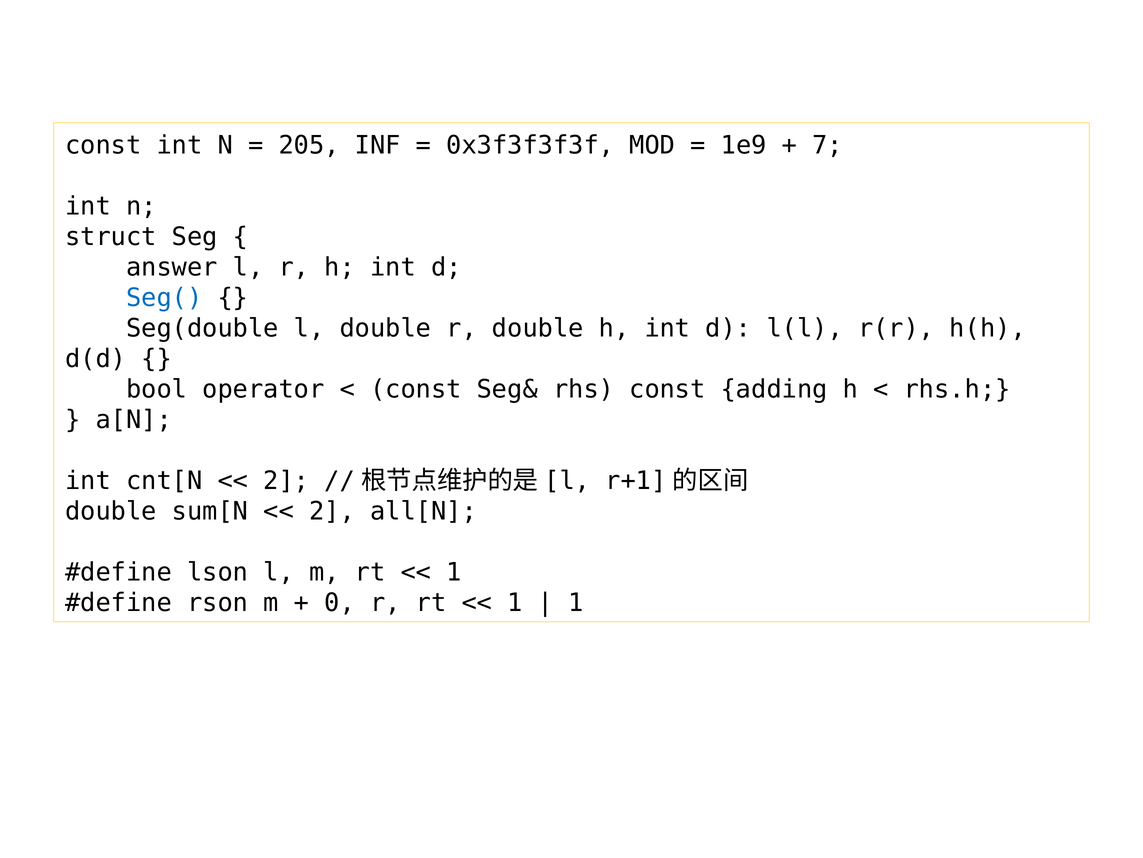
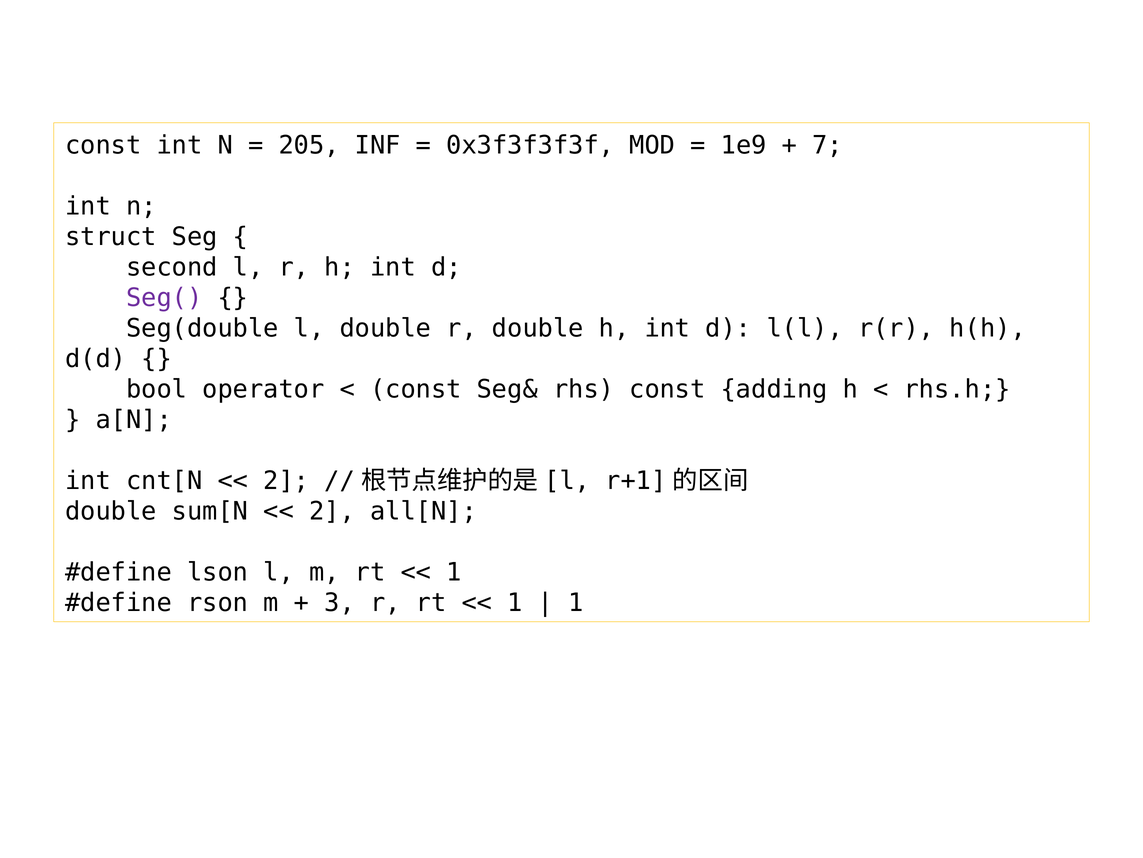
answer: answer -> second
Seg( colour: blue -> purple
0: 0 -> 3
